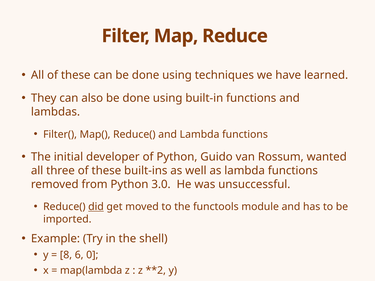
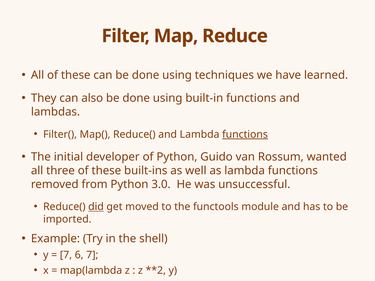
functions at (245, 134) underline: none -> present
8 at (66, 255): 8 -> 7
6 0: 0 -> 7
